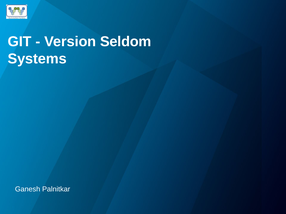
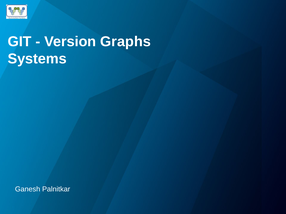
Seldom: Seldom -> Graphs
